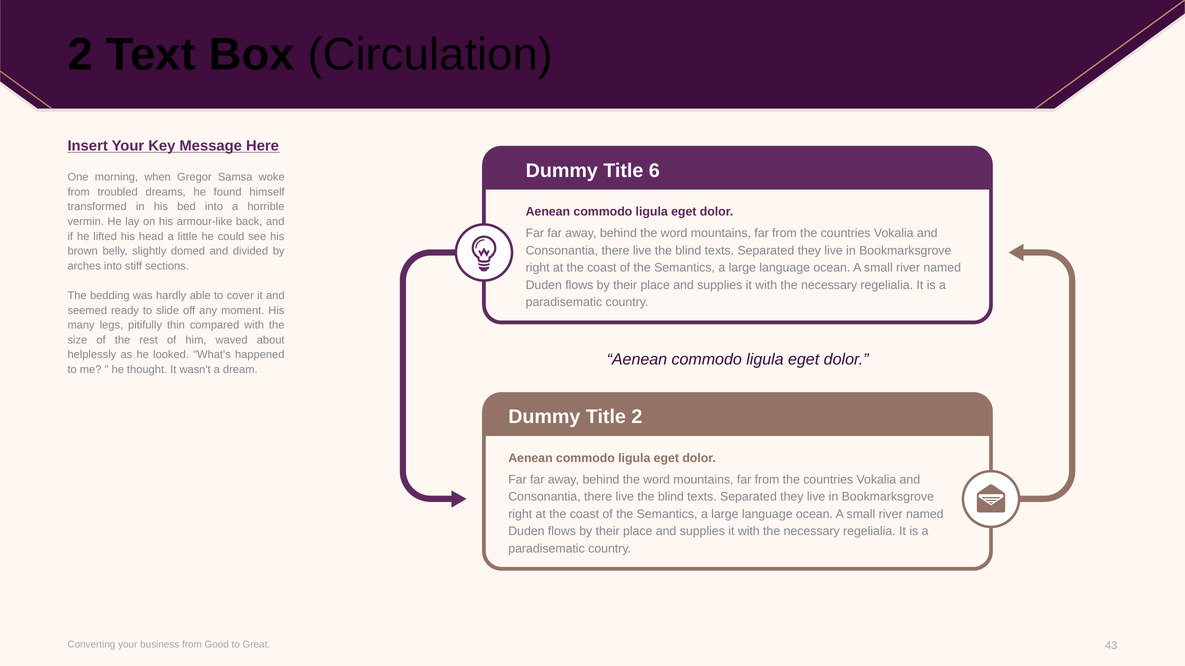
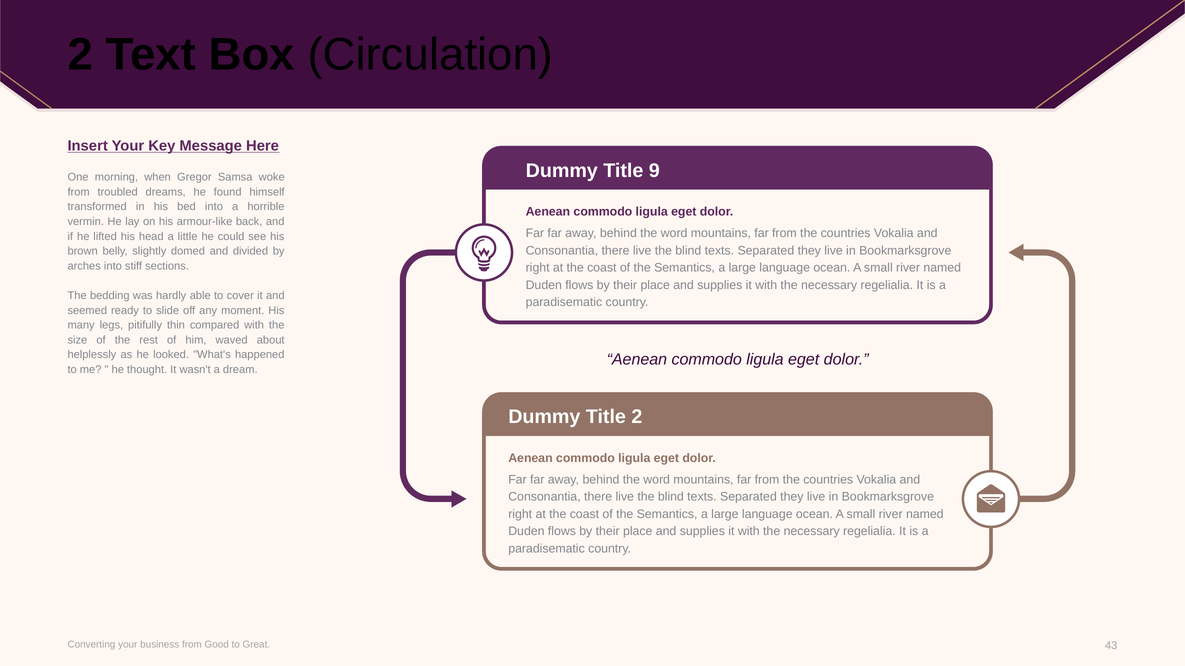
6: 6 -> 9
